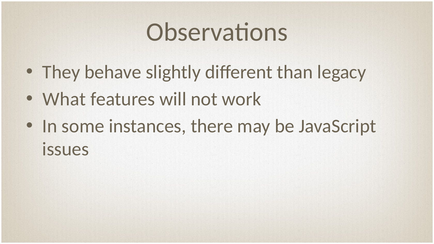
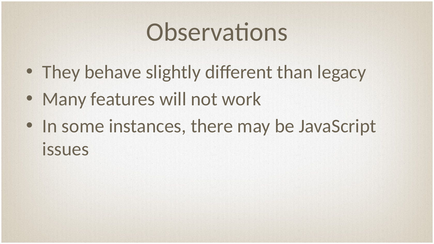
What: What -> Many
